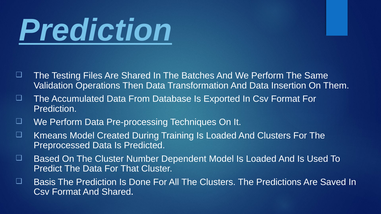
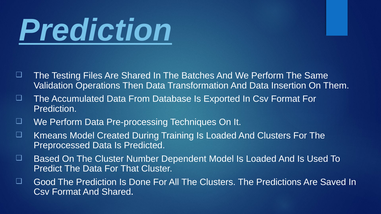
Basis: Basis -> Good
